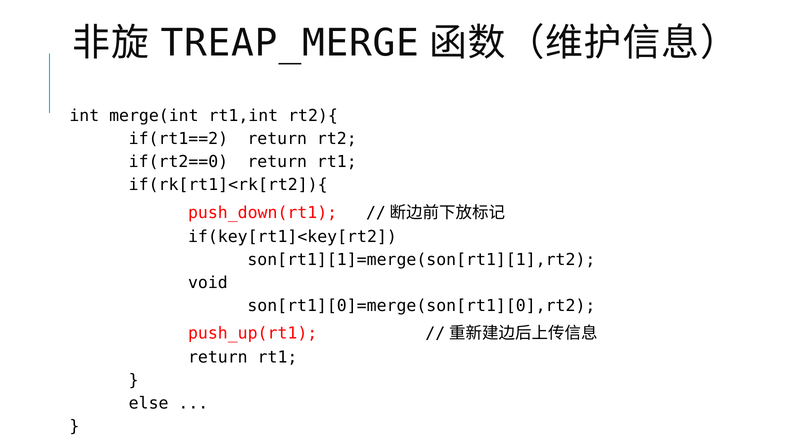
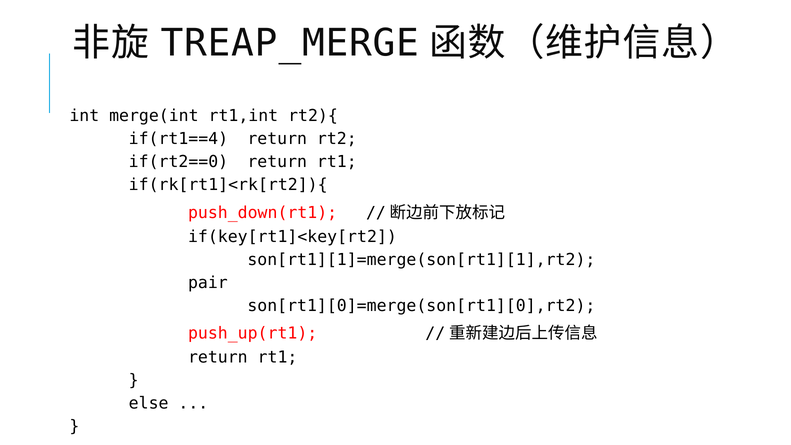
if(rt1==2: if(rt1==2 -> if(rt1==4
void: void -> pair
